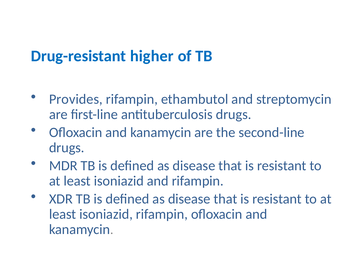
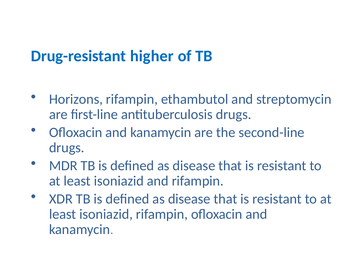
Provides: Provides -> Horizons
